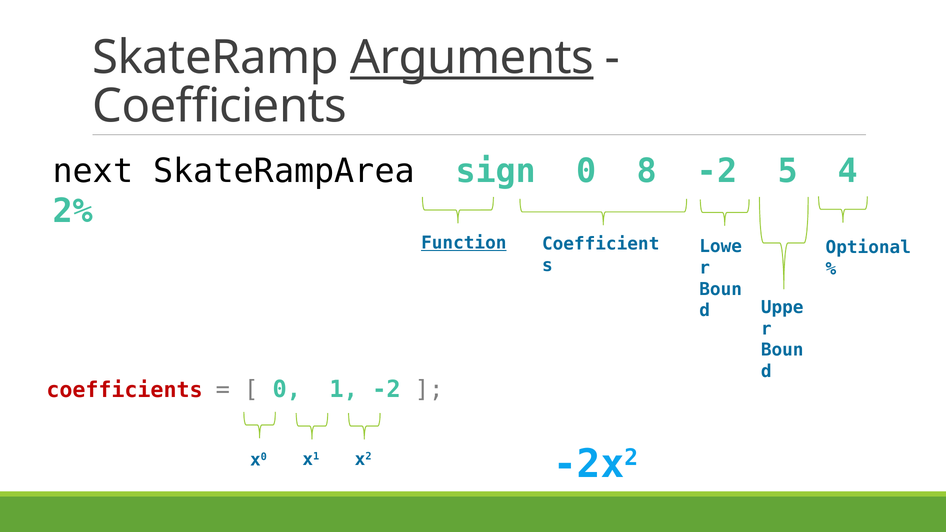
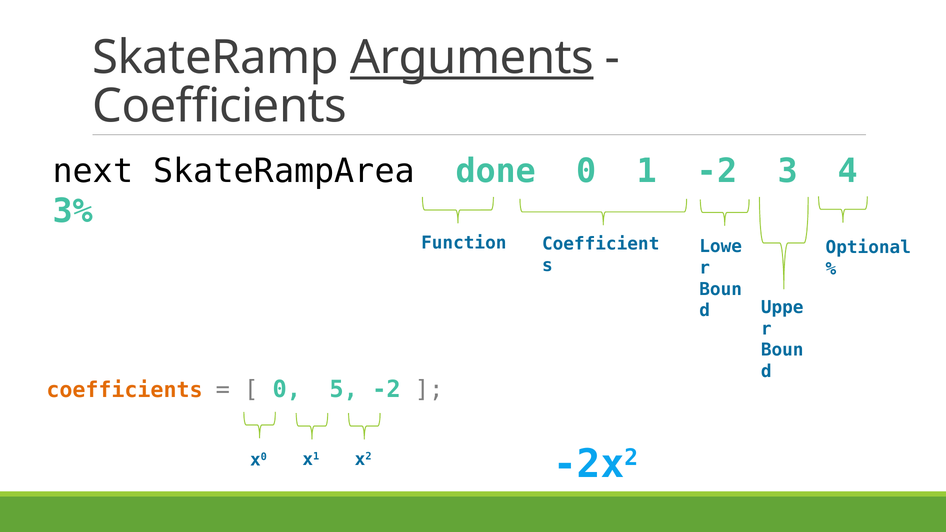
sign: sign -> done
8: 8 -> 1
5: 5 -> 3
2%: 2% -> 3%
Function underline: present -> none
coefficients at (124, 390) colour: red -> orange
1: 1 -> 5
